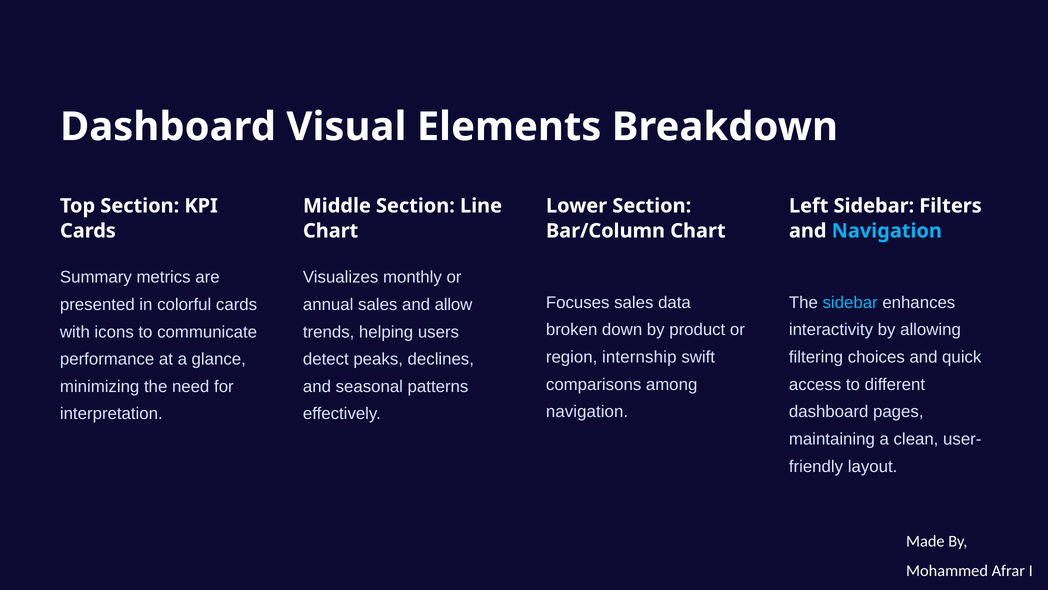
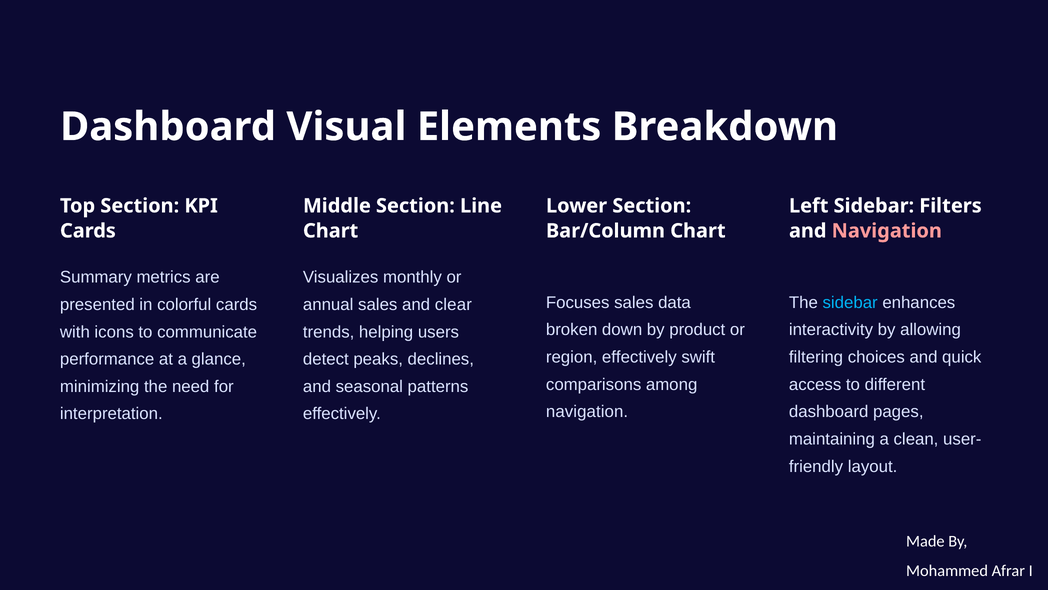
Navigation at (887, 231) colour: light blue -> pink
allow: allow -> clear
region internship: internship -> effectively
